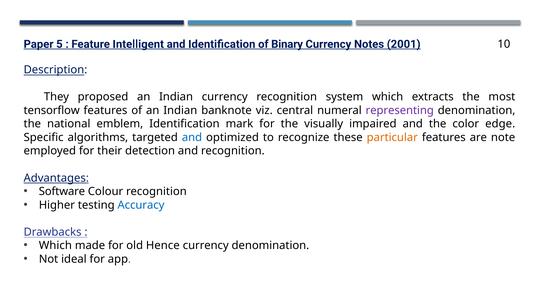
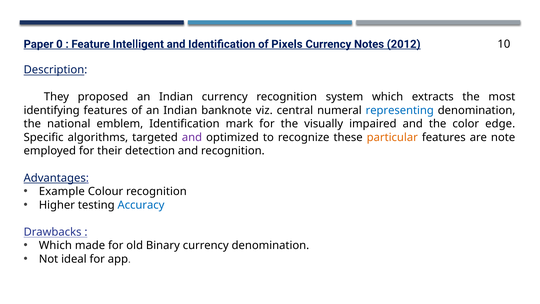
5: 5 -> 0
Binary: Binary -> Pixels
2001: 2001 -> 2012
tensorflow: tensorflow -> identifying
representing colour: purple -> blue
and at (192, 137) colour: blue -> purple
Software: Software -> Example
Hence: Hence -> Binary
